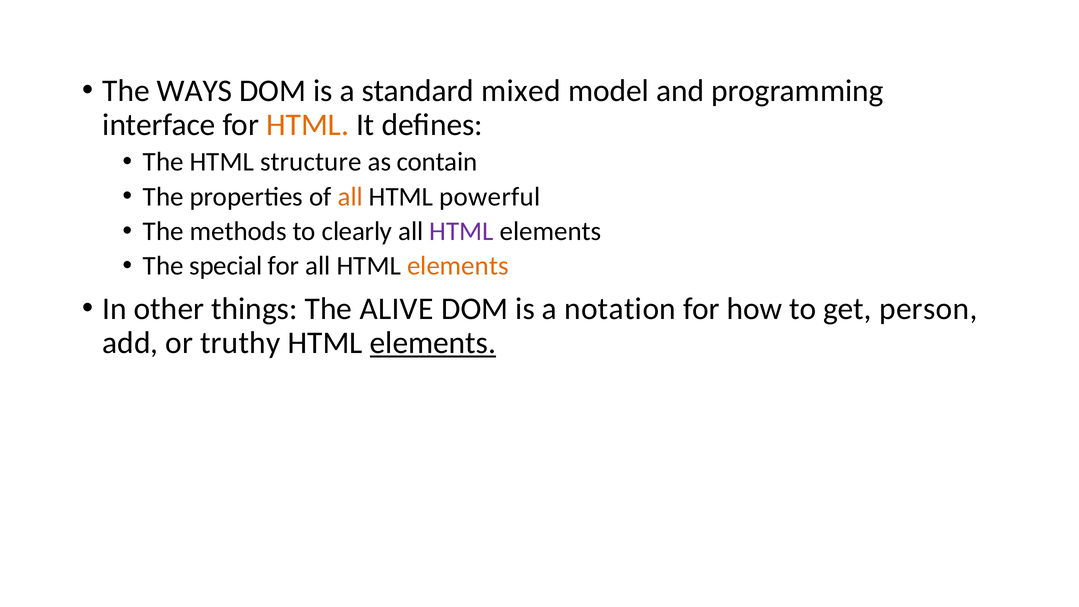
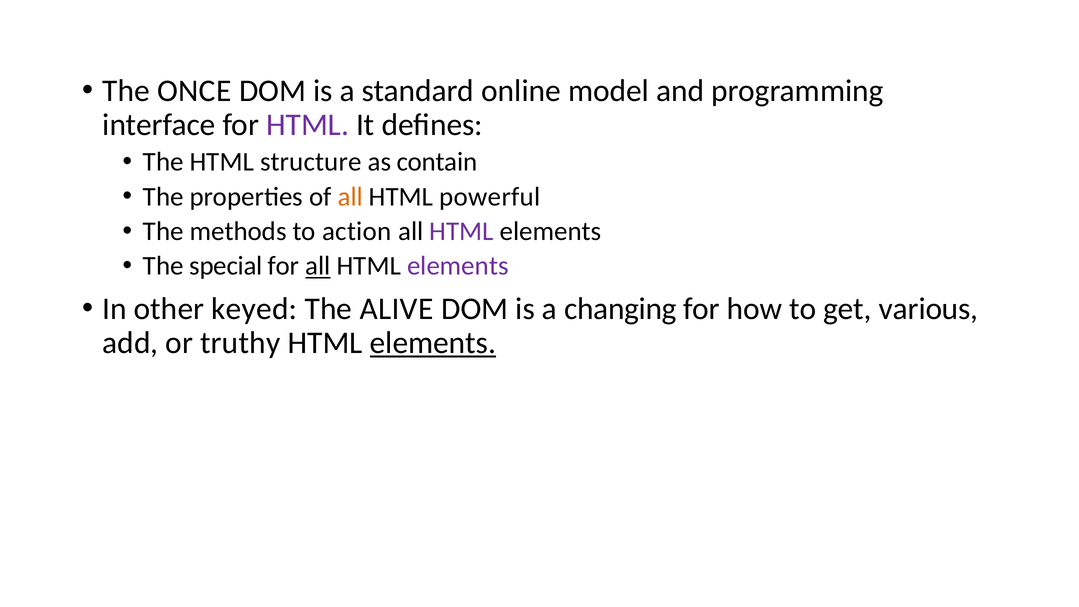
WAYS: WAYS -> ONCE
mixed: mixed -> online
HTML at (308, 125) colour: orange -> purple
clearly: clearly -> action
all at (318, 266) underline: none -> present
elements at (458, 266) colour: orange -> purple
things: things -> keyed
notation: notation -> changing
person: person -> various
